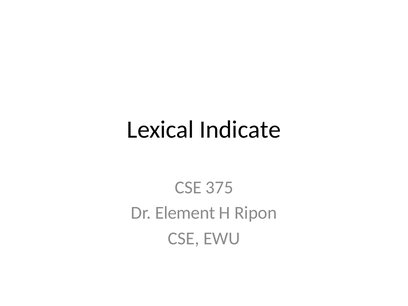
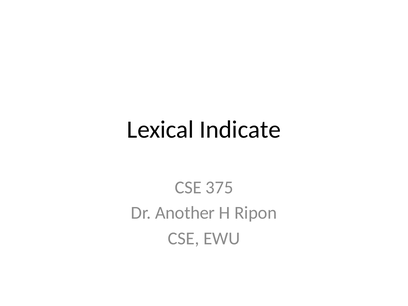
Element: Element -> Another
